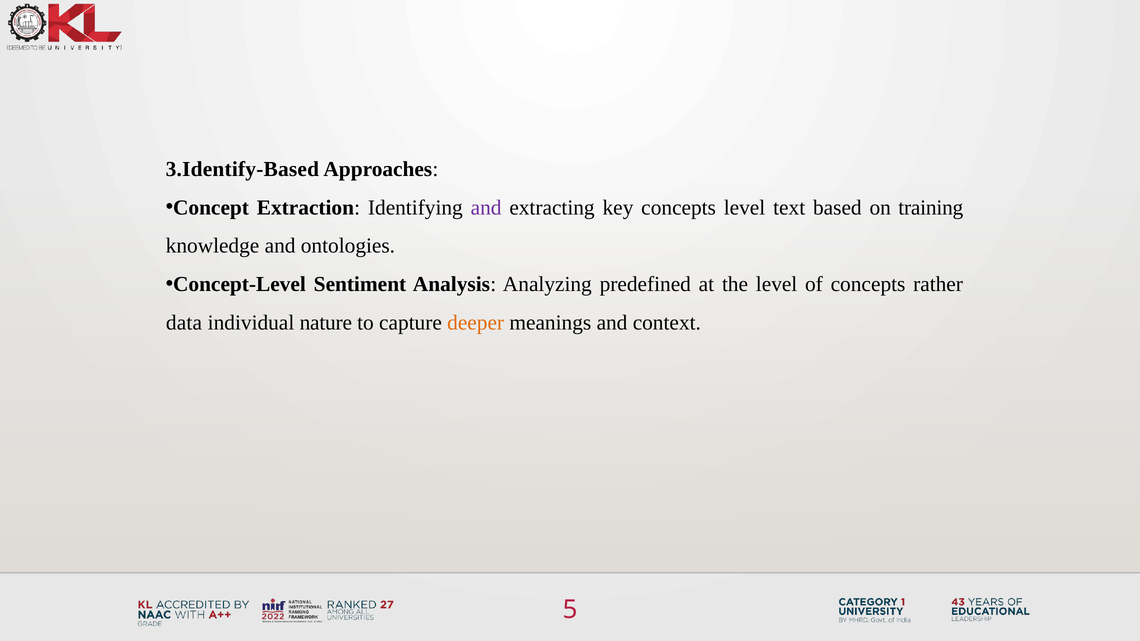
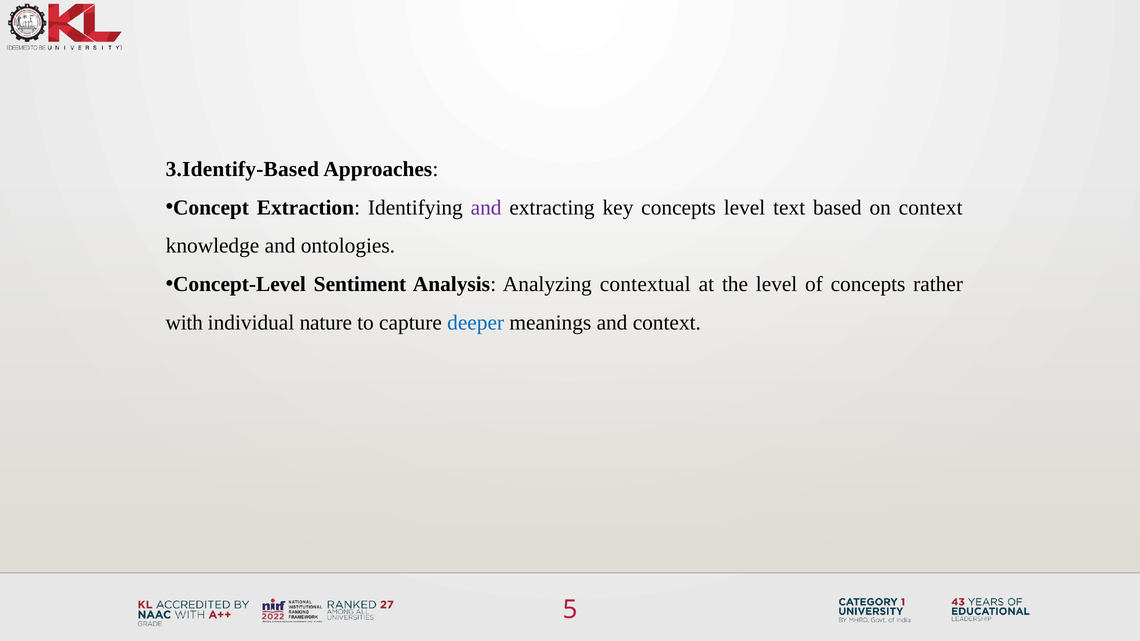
on training: training -> context
predefined: predefined -> contextual
data: data -> with
deeper colour: orange -> blue
